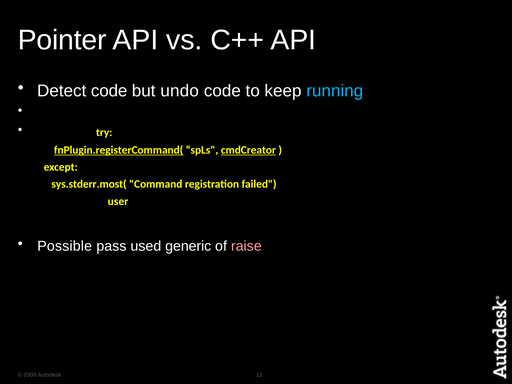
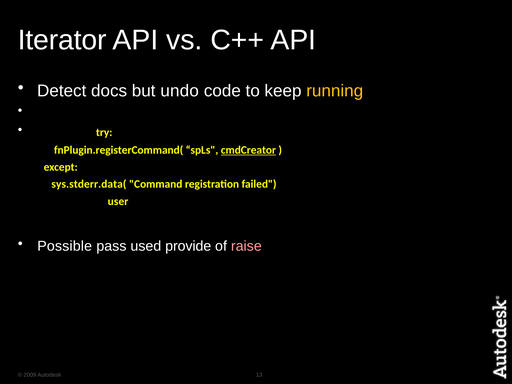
Pointer: Pointer -> Iterator
Detect code: code -> docs
running colour: light blue -> yellow
fnPlugin.registerCommand( underline: present -> none
sys.stderr.most(: sys.stderr.most( -> sys.stderr.data(
generic: generic -> provide
